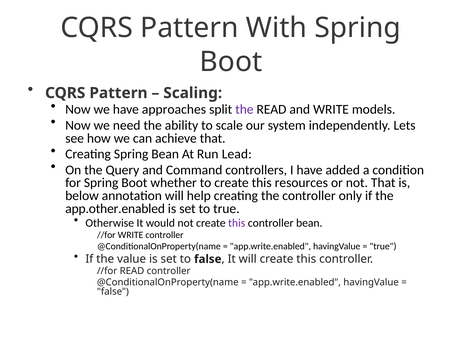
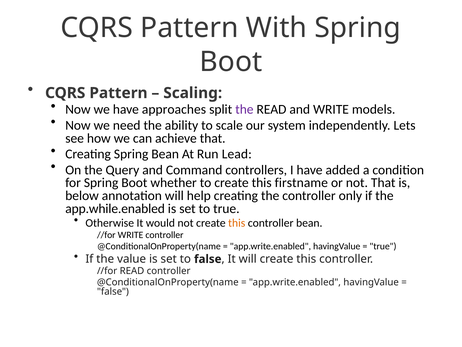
resources: resources -> firstname
app.other.enabled: app.other.enabled -> app.while.enabled
this at (237, 223) colour: purple -> orange
